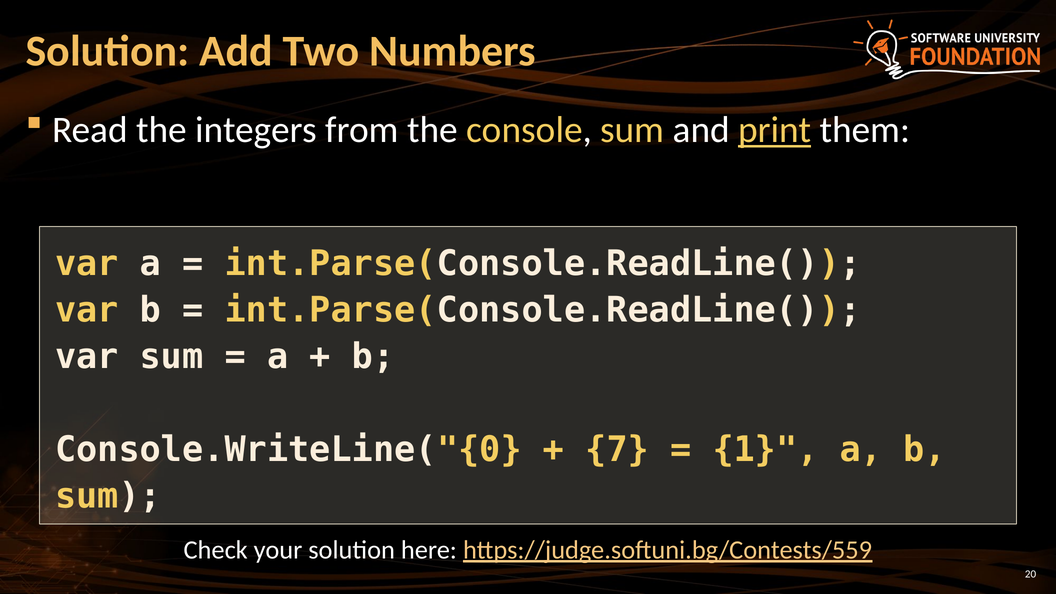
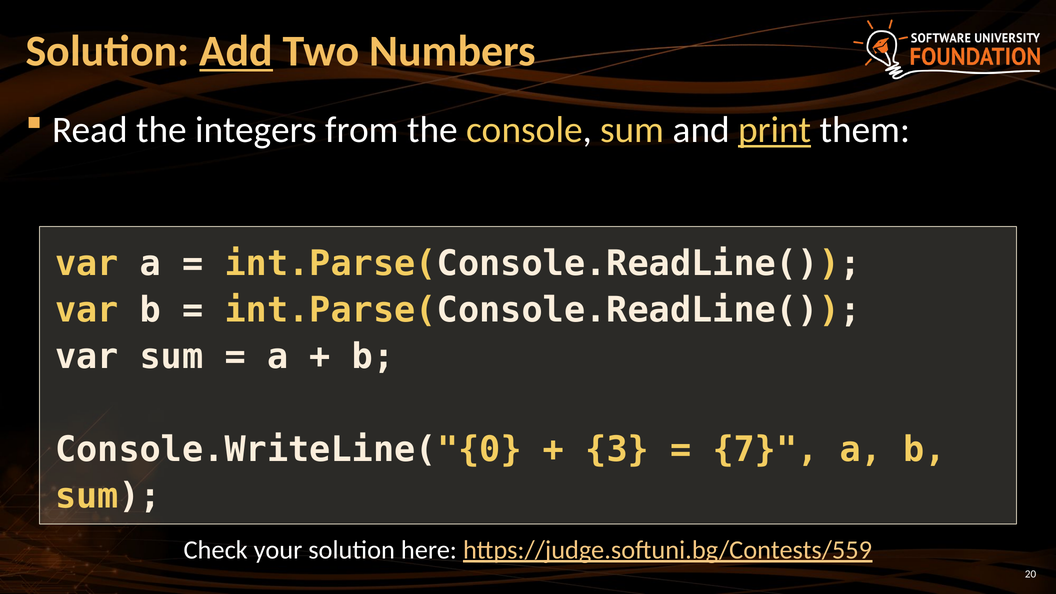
Add underline: none -> present
7: 7 -> 3
1: 1 -> 7
